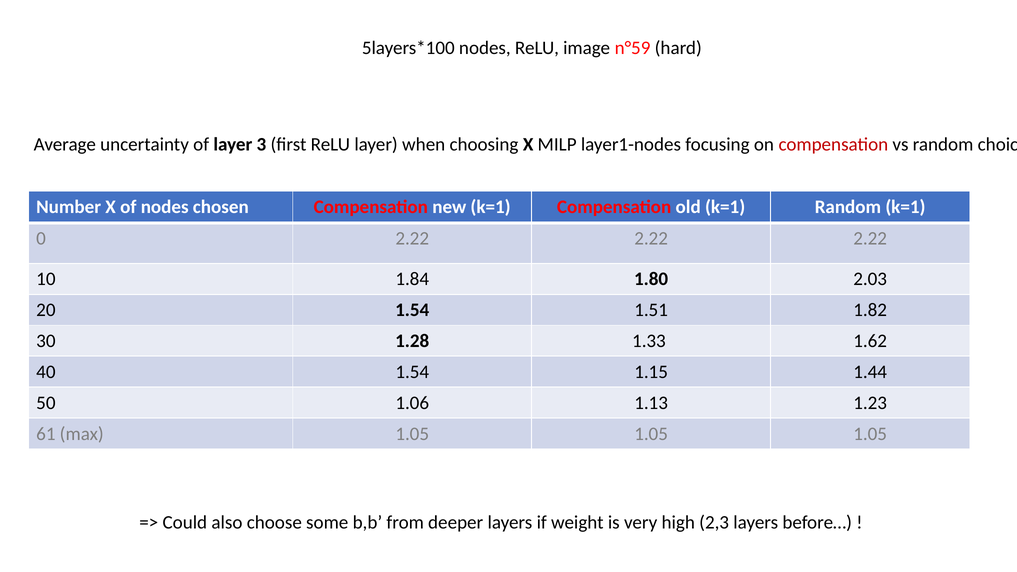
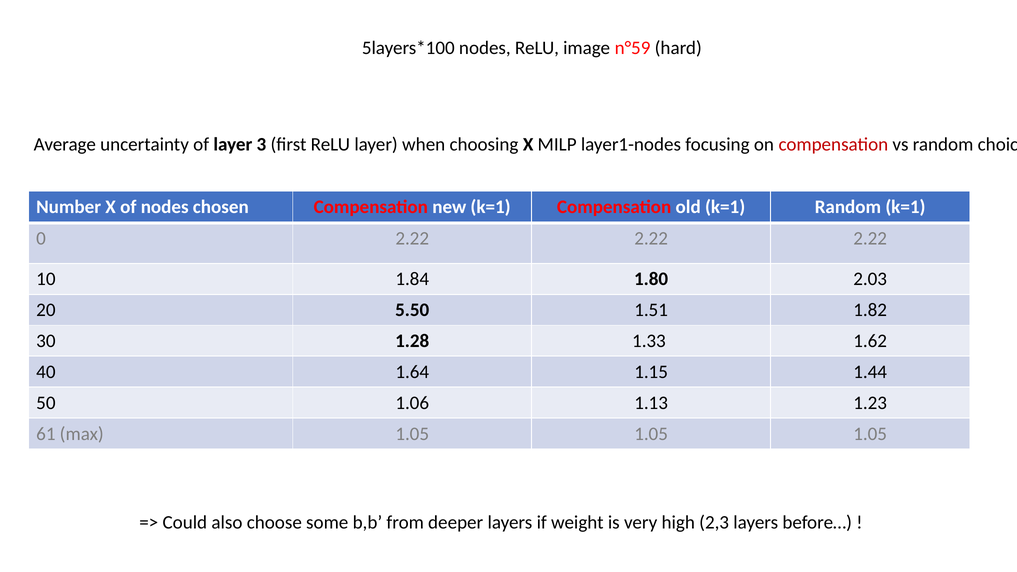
20 1.54: 1.54 -> 5.50
40 1.54: 1.54 -> 1.64
